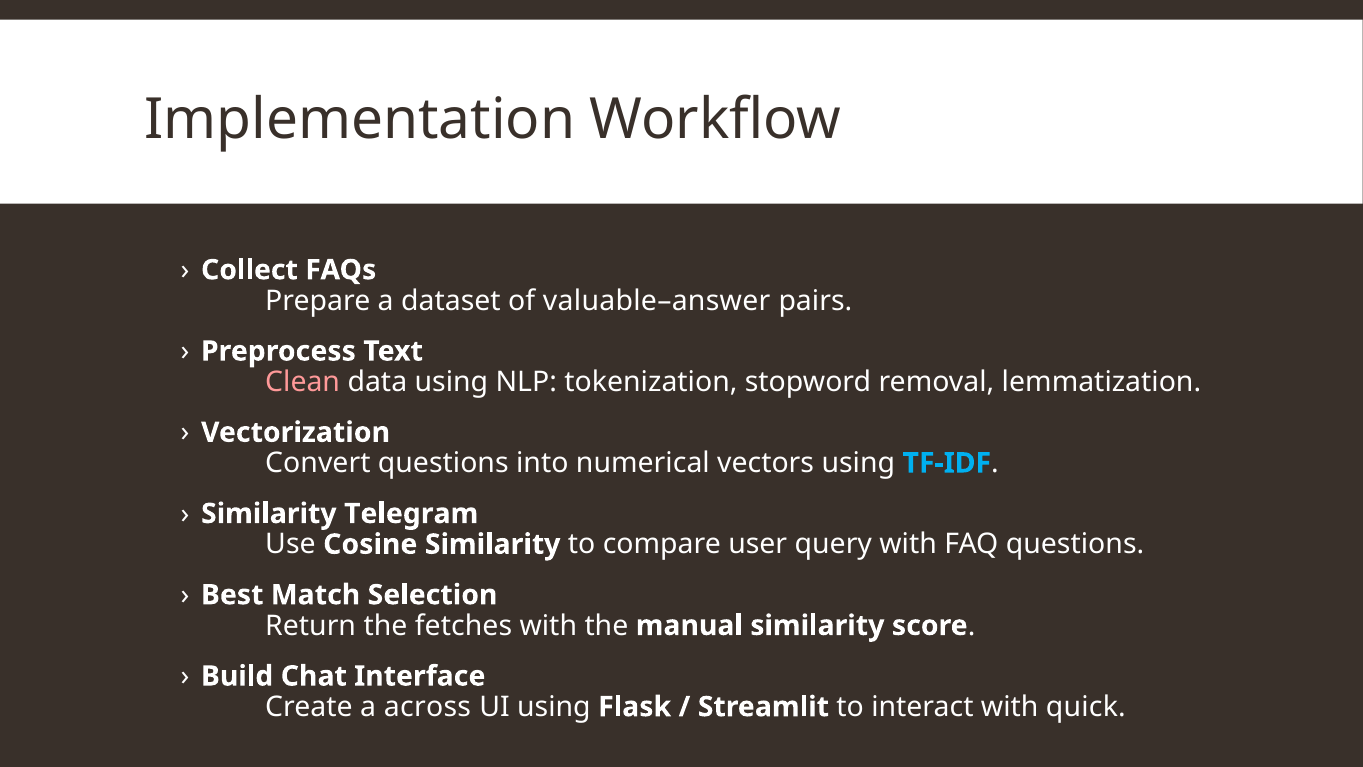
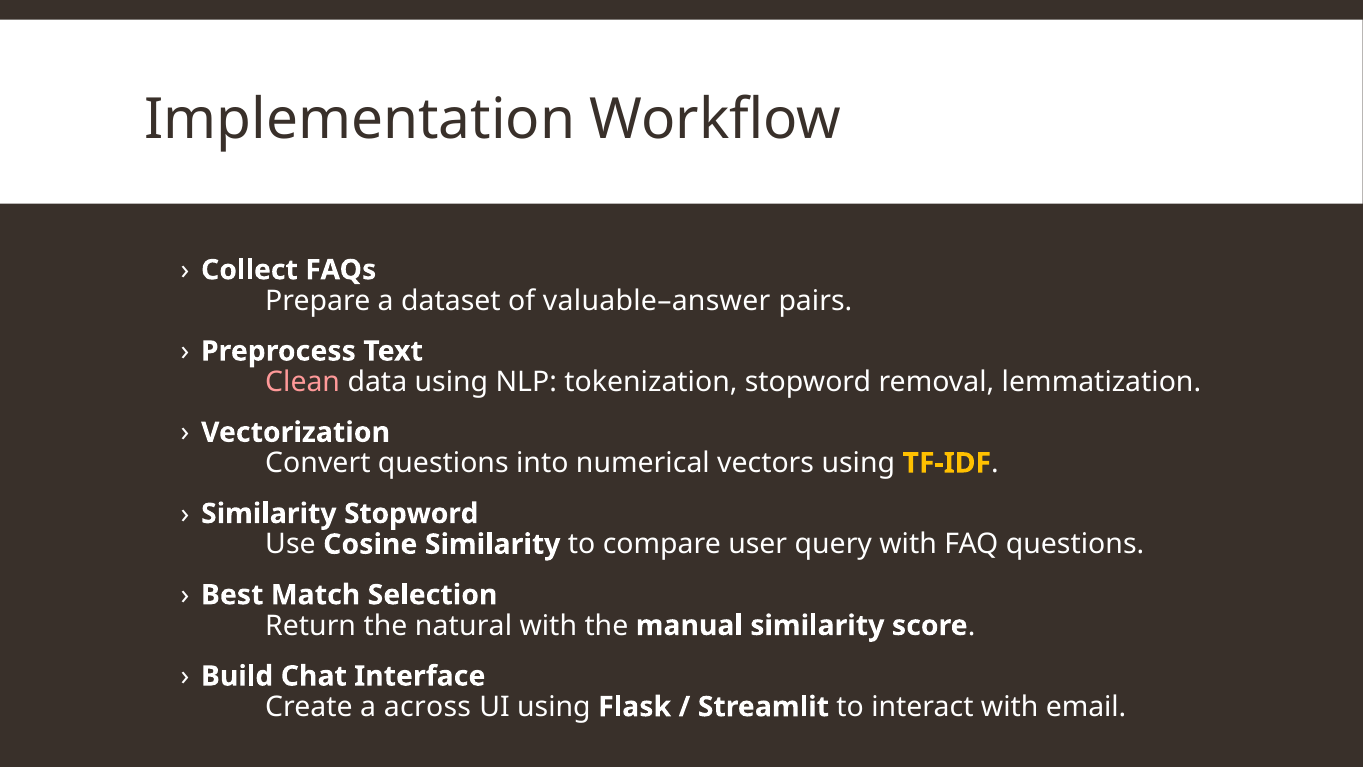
TF-IDF colour: light blue -> yellow
Similarity Telegram: Telegram -> Stopword
fetches: fetches -> natural
quick: quick -> email
